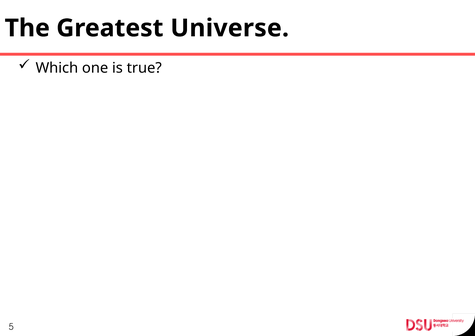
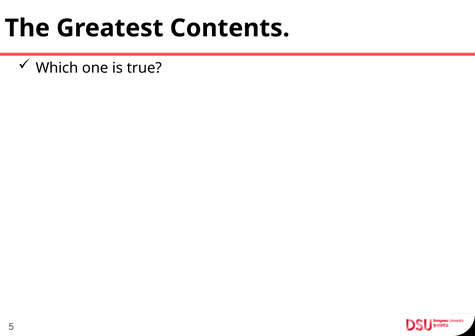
Universe: Universe -> Contents
